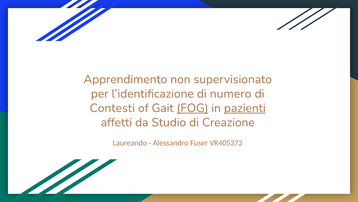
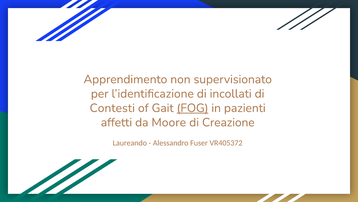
numero: numero -> incollati
pazienti underline: present -> none
Studio: Studio -> Moore
